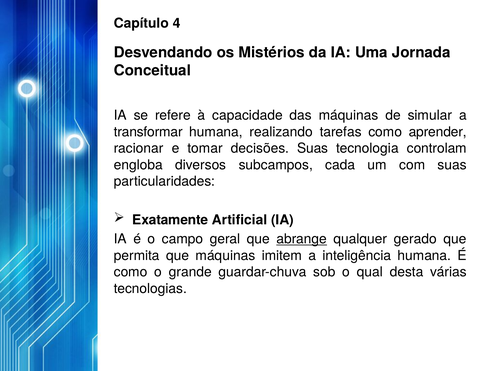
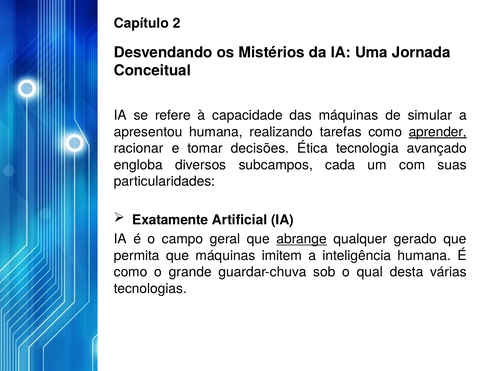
4: 4 -> 2
transformar: transformar -> apresentou
aprender underline: none -> present
decisões Suas: Suas -> Ética
controlam: controlam -> avançado
